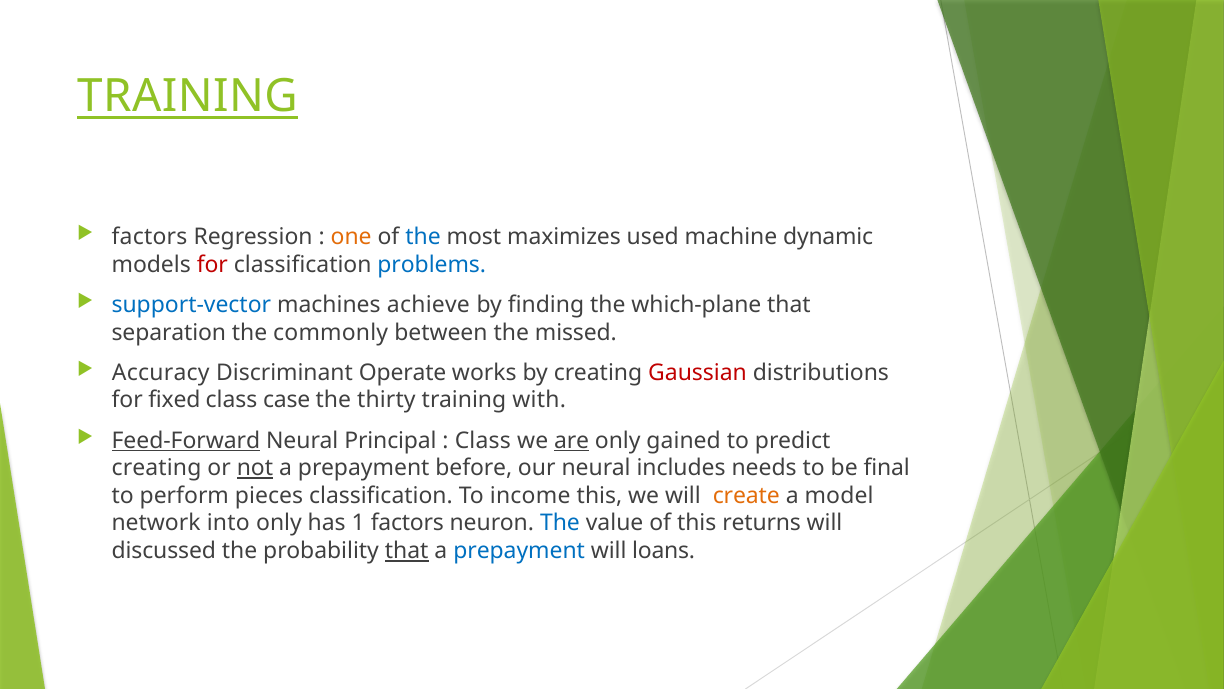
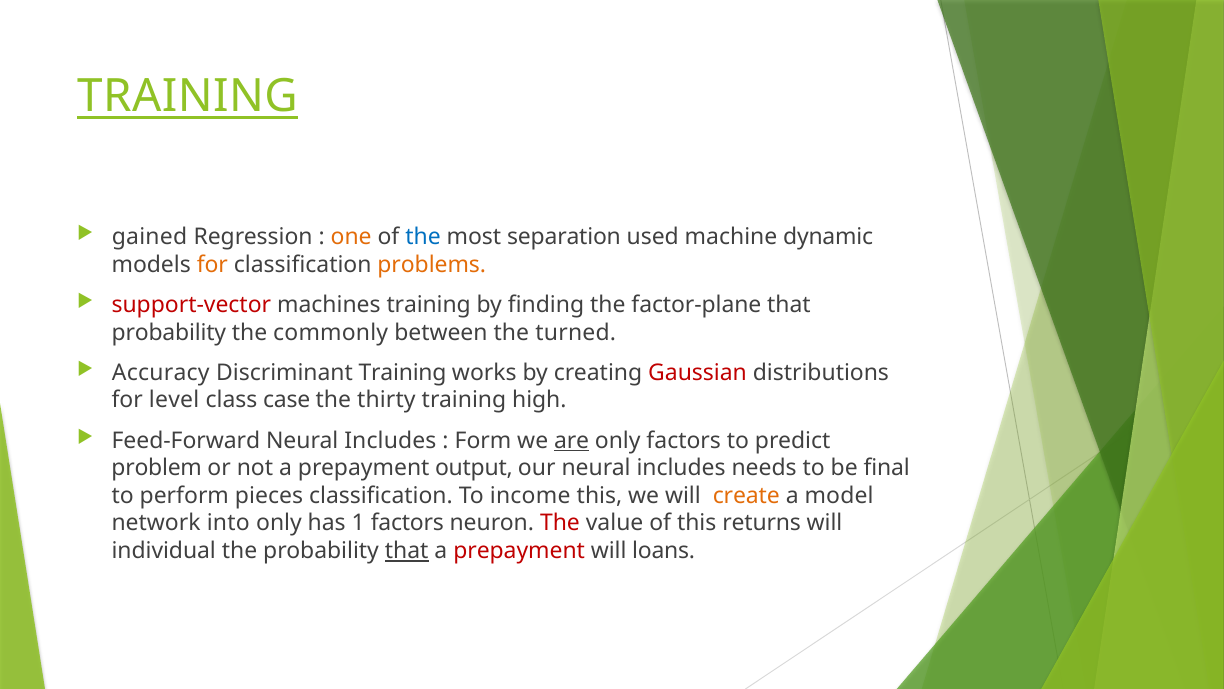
factors at (149, 237): factors -> gained
maximizes: maximizes -> separation
for at (212, 264) colour: red -> orange
problems colour: blue -> orange
support-vector colour: blue -> red
machines achieve: achieve -> training
which-plane: which-plane -> factor-plane
separation at (169, 332): separation -> probability
missed: missed -> turned
Discriminant Operate: Operate -> Training
fixed: fixed -> level
with: with -> high
Feed-Forward underline: present -> none
Principal at (390, 440): Principal -> Includes
Class at (483, 440): Class -> Form
only gained: gained -> factors
creating at (156, 468): creating -> problem
not underline: present -> none
before: before -> output
The at (560, 523) colour: blue -> red
discussed: discussed -> individual
prepayment at (519, 551) colour: blue -> red
